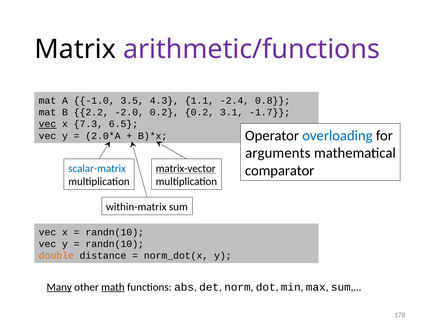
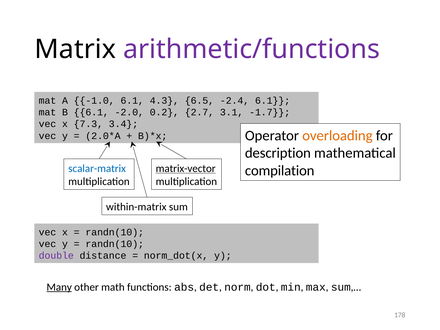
-1.0 3.5: 3.5 -> 6.1
1.1: 1.1 -> 6.5
-2.4 0.8: 0.8 -> 6.1
B 2.2: 2.2 -> 6.1
0.2 0.2: 0.2 -> 2.7
vec at (47, 124) underline: present -> none
6.5: 6.5 -> 3.4
overloading colour: blue -> orange
arguments: arguments -> description
comparator: comparator -> compilation
double colour: orange -> purple
math underline: present -> none
